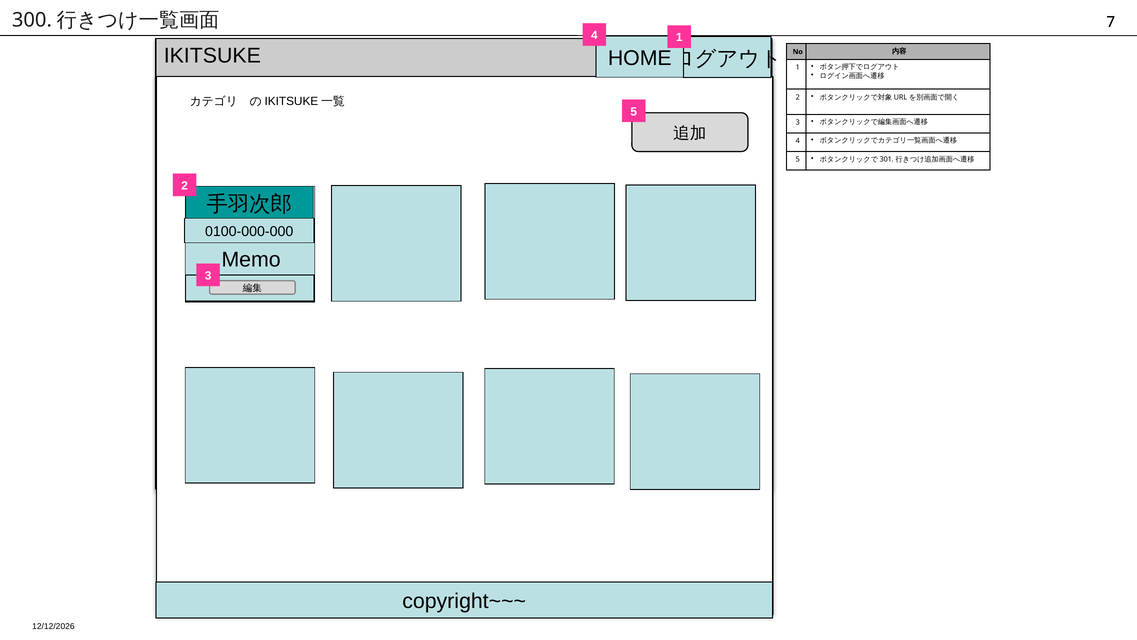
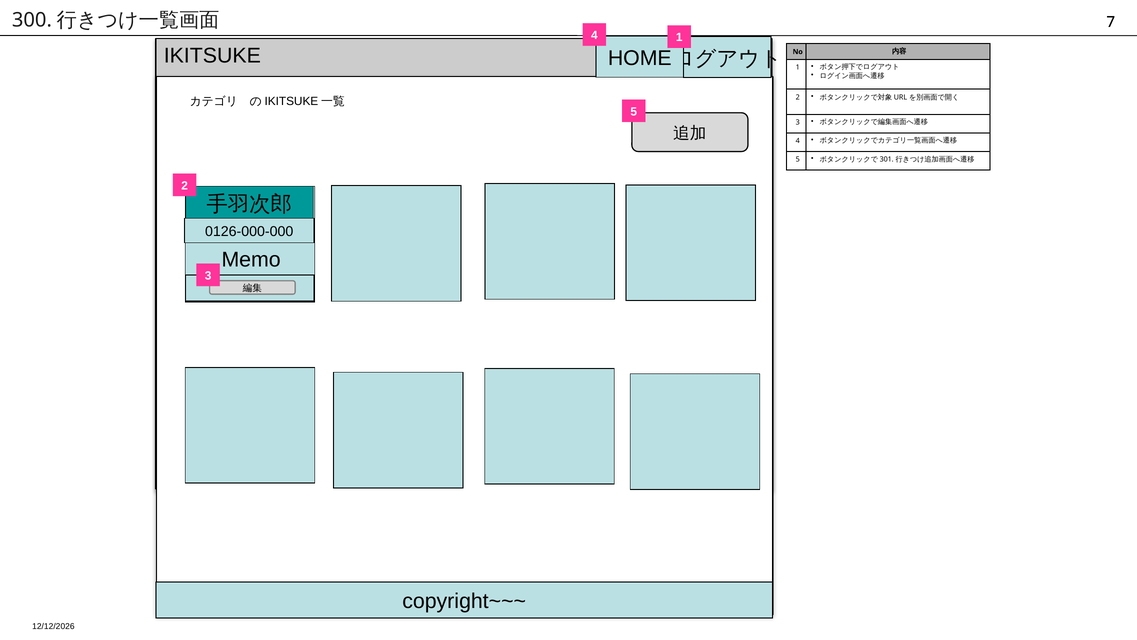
0100-000-000: 0100-000-000 -> 0126-000-000
